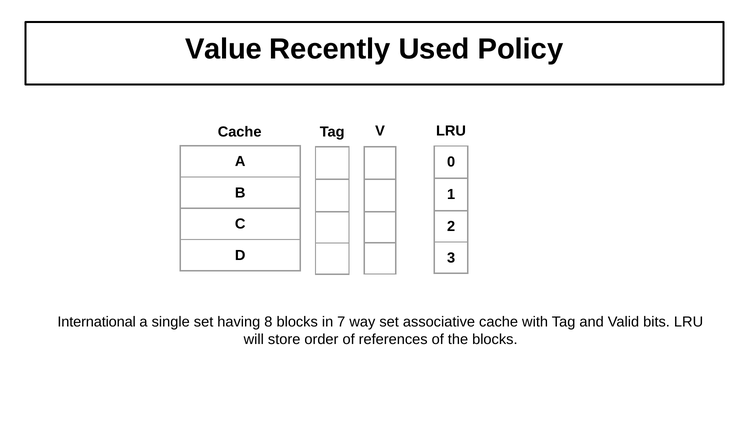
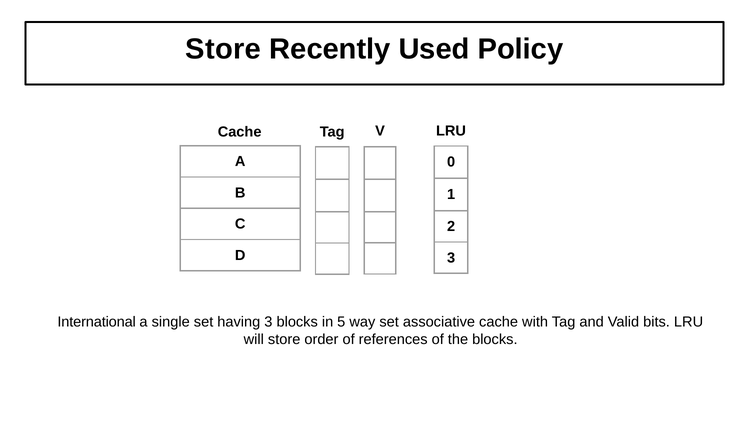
Value at (223, 49): Value -> Store
having 8: 8 -> 3
7: 7 -> 5
